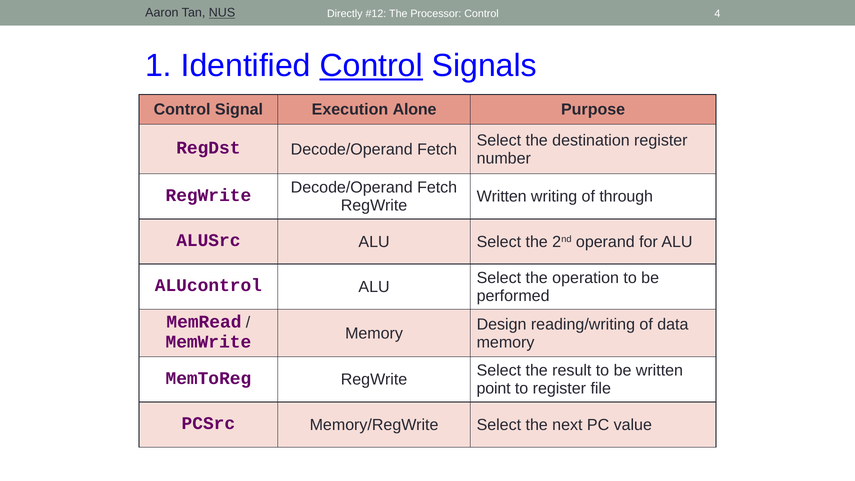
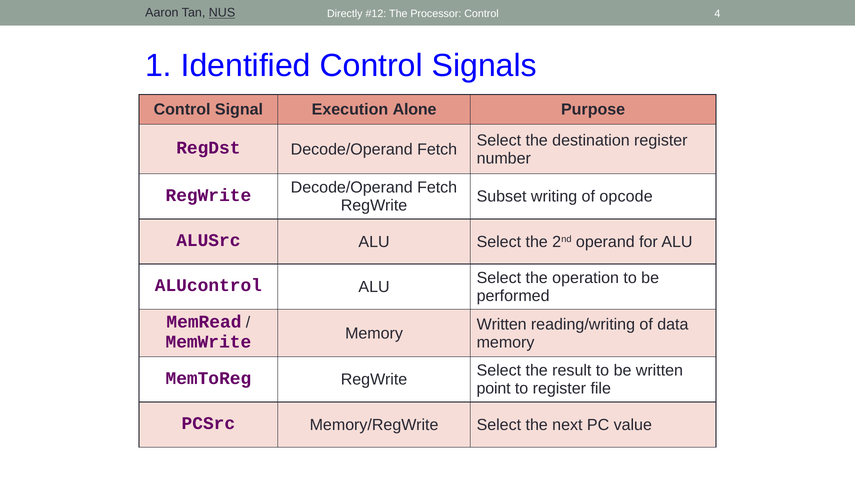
Control at (371, 66) underline: present -> none
Written at (502, 197): Written -> Subset
through: through -> opcode
Design at (502, 324): Design -> Written
